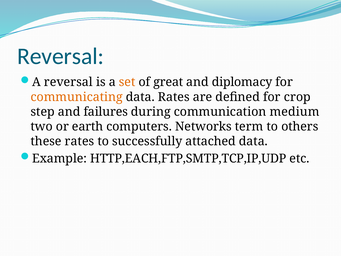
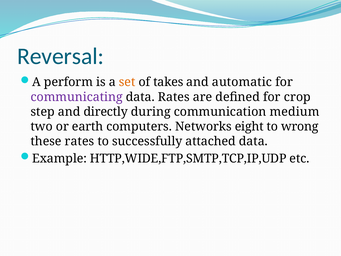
A reversal: reversal -> perform
great: great -> takes
diplomacy: diplomacy -> automatic
communicating colour: orange -> purple
failures: failures -> directly
term: term -> eight
others: others -> wrong
HTTP,EACH,FTP,SMTP,TCP,IP,UDP: HTTP,EACH,FTP,SMTP,TCP,IP,UDP -> HTTP,WIDE,FTP,SMTP,TCP,IP,UDP
